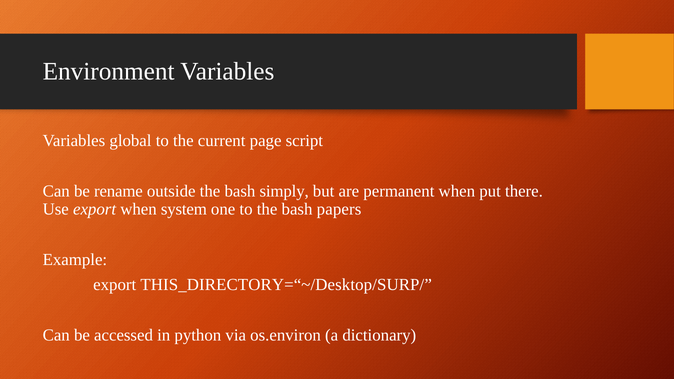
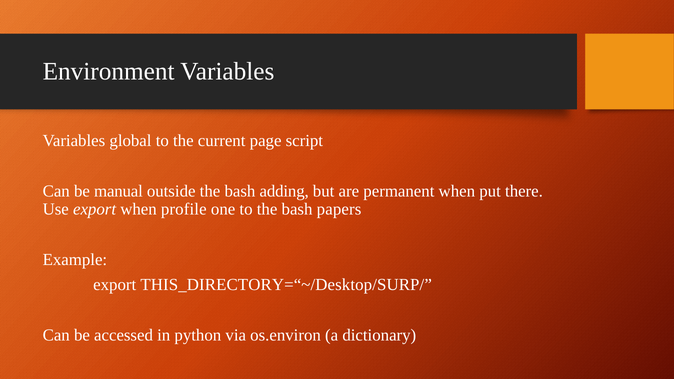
rename: rename -> manual
simply: simply -> adding
system: system -> profile
